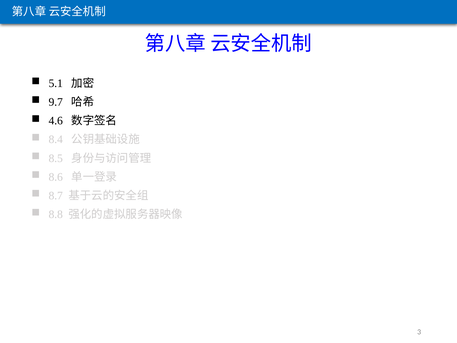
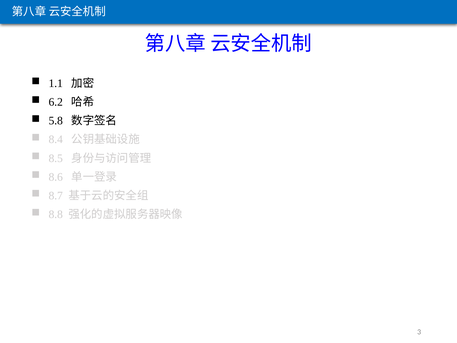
5.1: 5.1 -> 1.1
9.7: 9.7 -> 6.2
4.6: 4.6 -> 5.8
